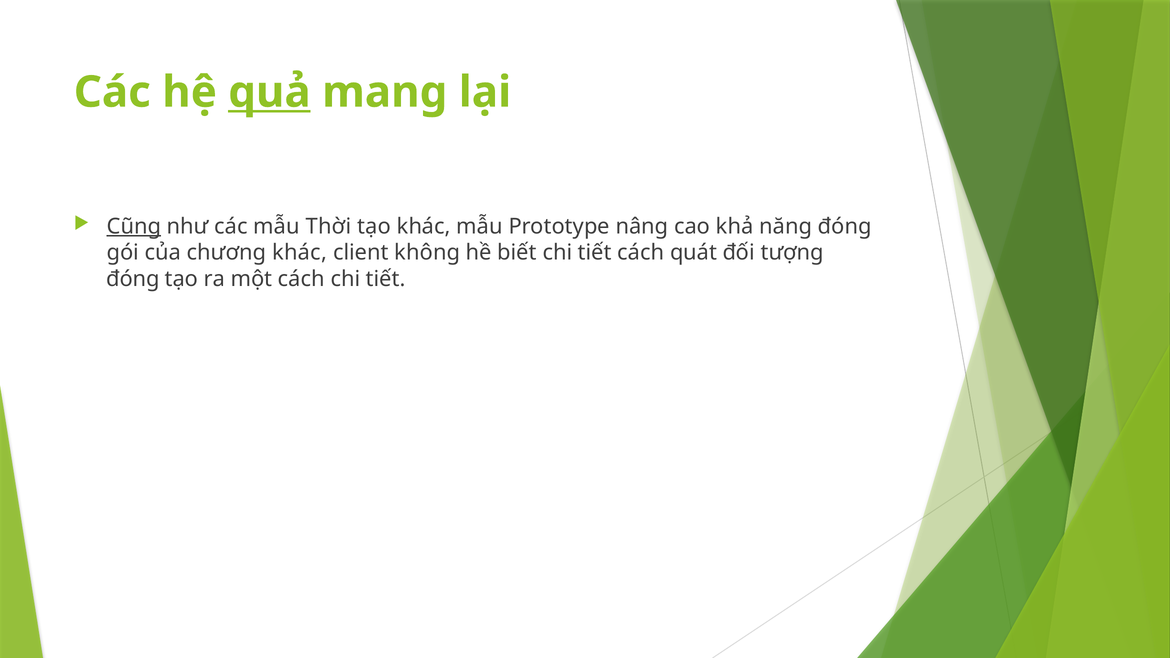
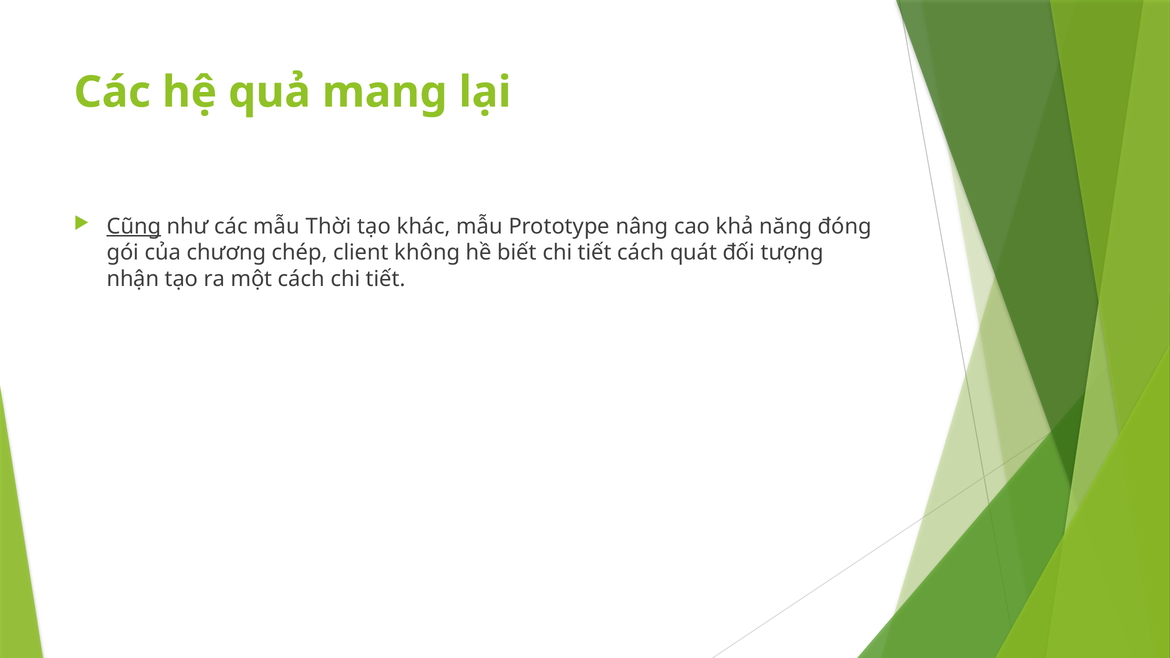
quả underline: present -> none
chương khác: khác -> chép
đóng at (133, 279): đóng -> nhận
